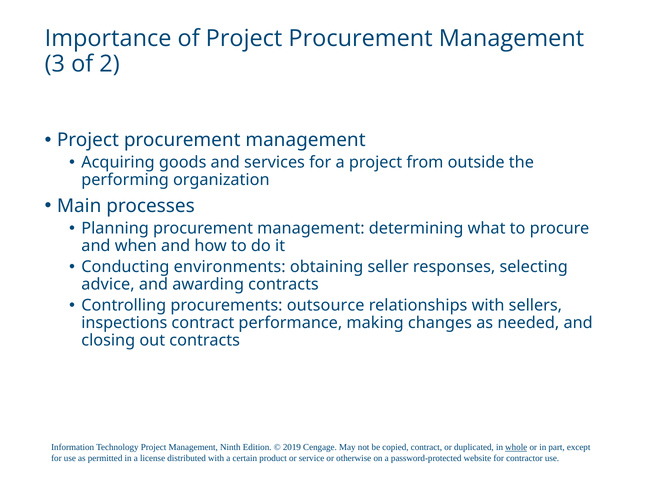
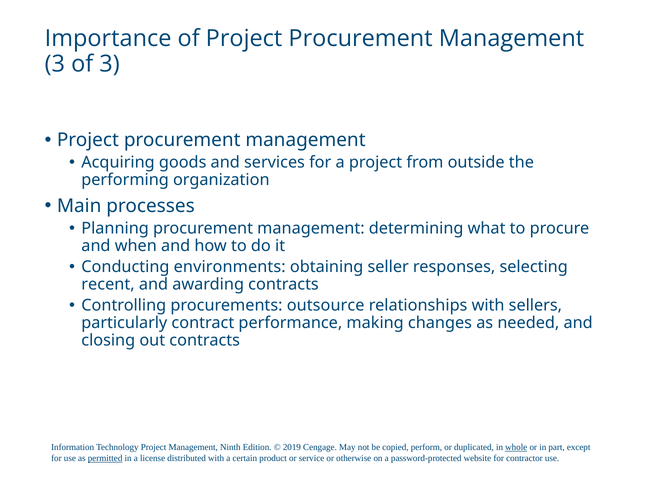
of 2: 2 -> 3
advice: advice -> recent
inspections: inspections -> particularly
copied contract: contract -> perform
permitted underline: none -> present
